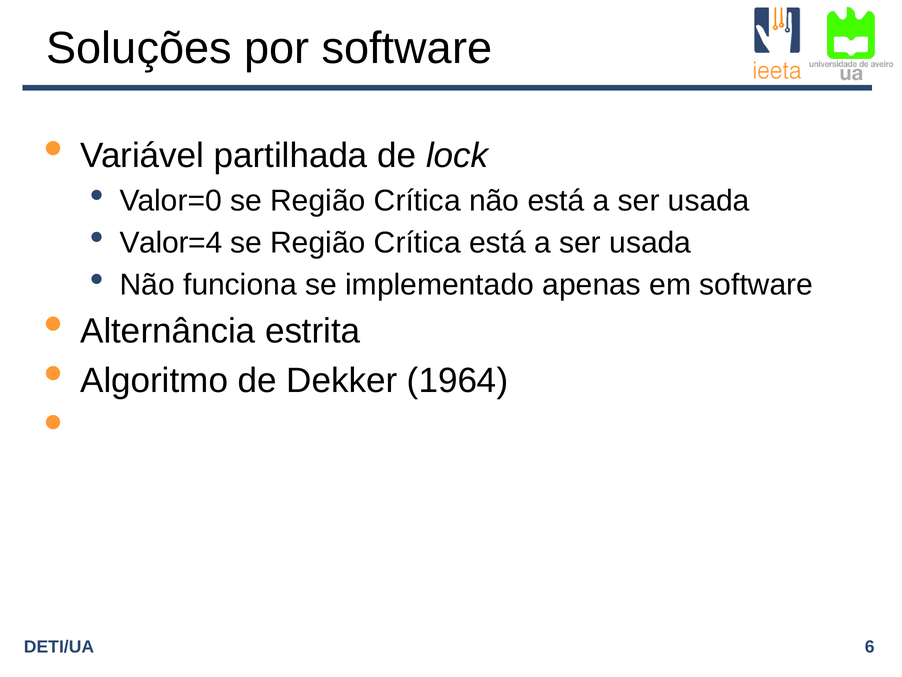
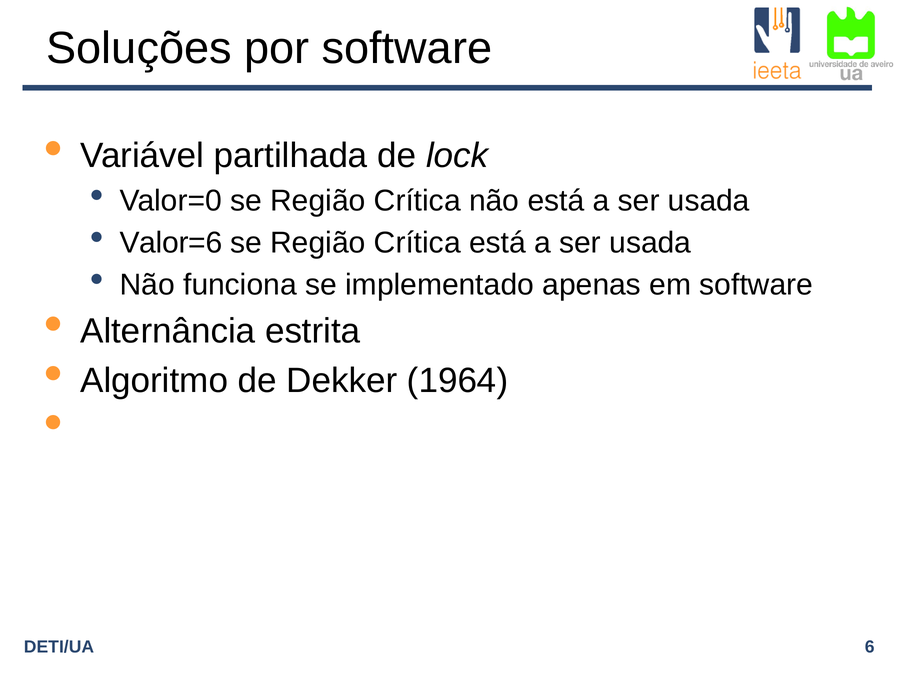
Valor=4: Valor=4 -> Valor=6
